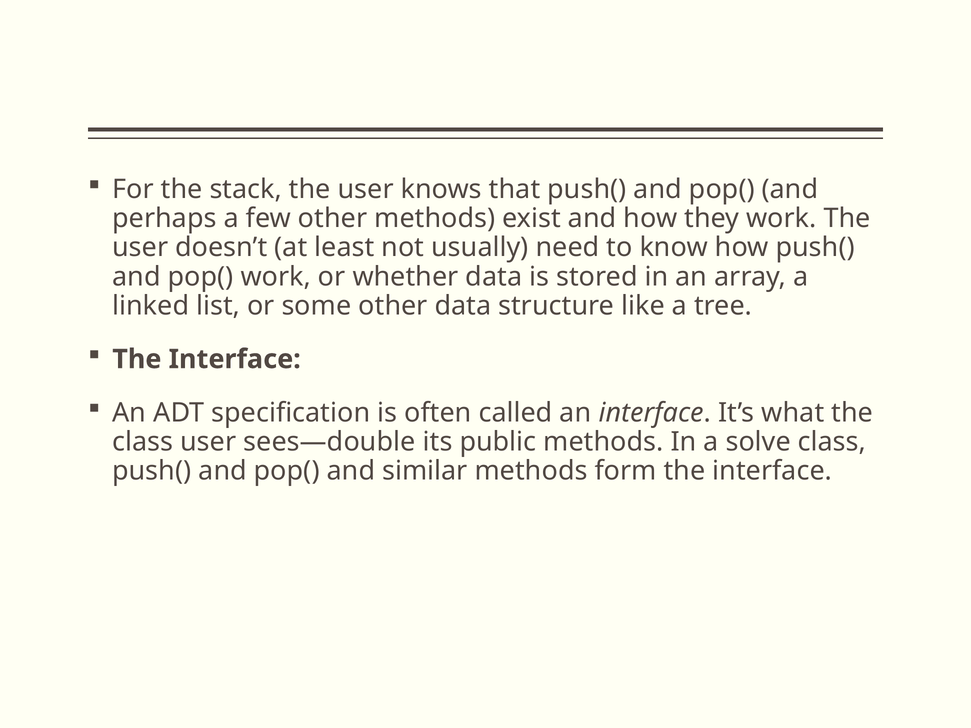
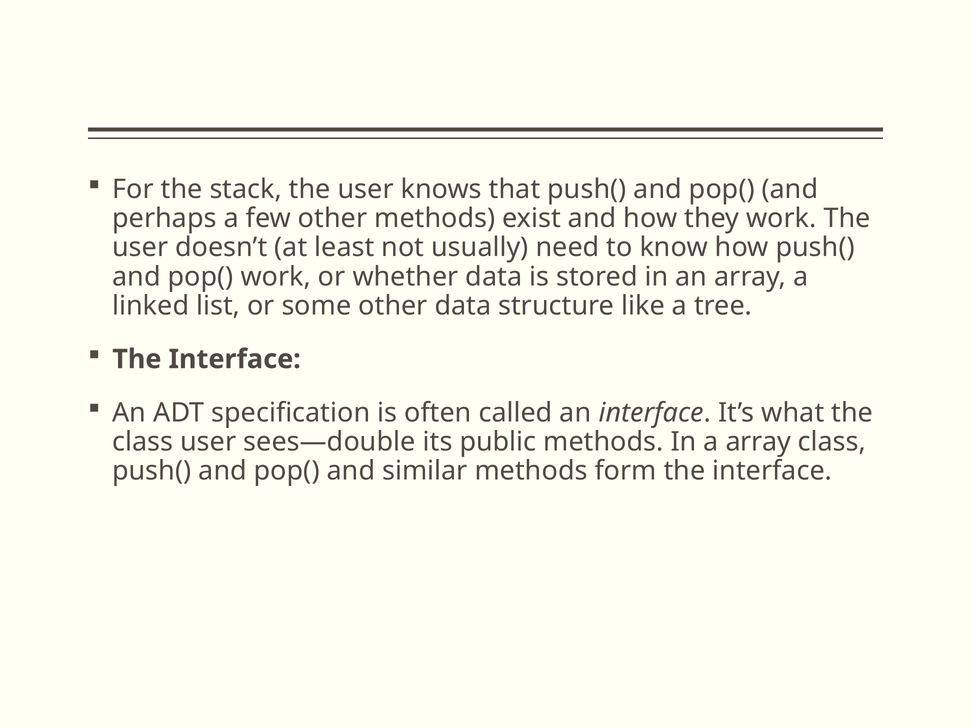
a solve: solve -> array
